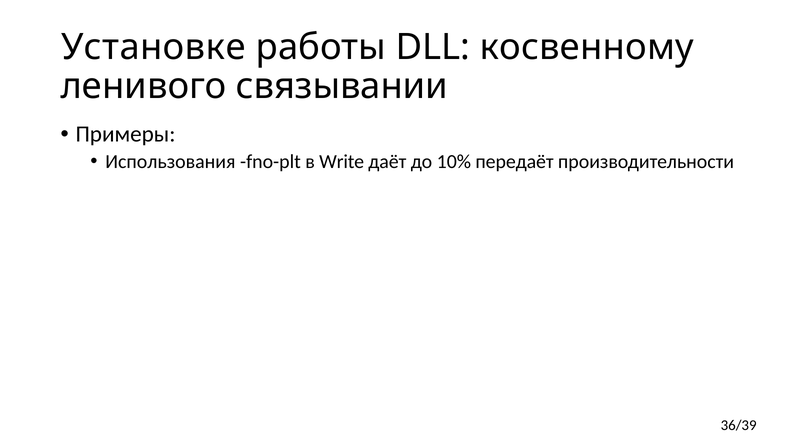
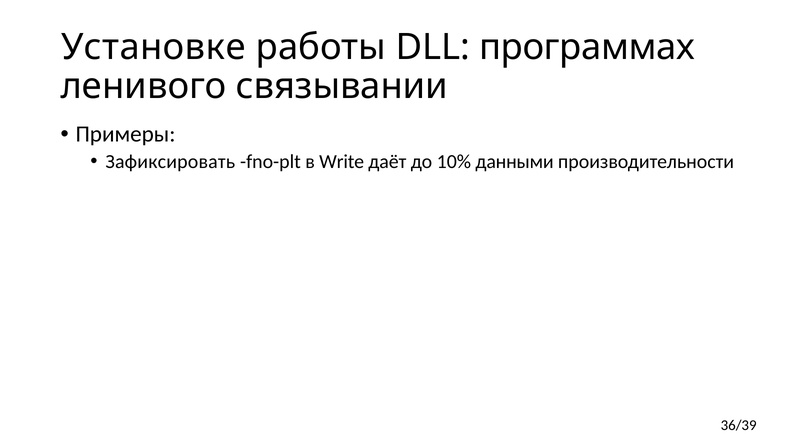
косвенному: косвенному -> программах
Использования: Использования -> Зафиксировать
передаёт: передаёт -> данными
